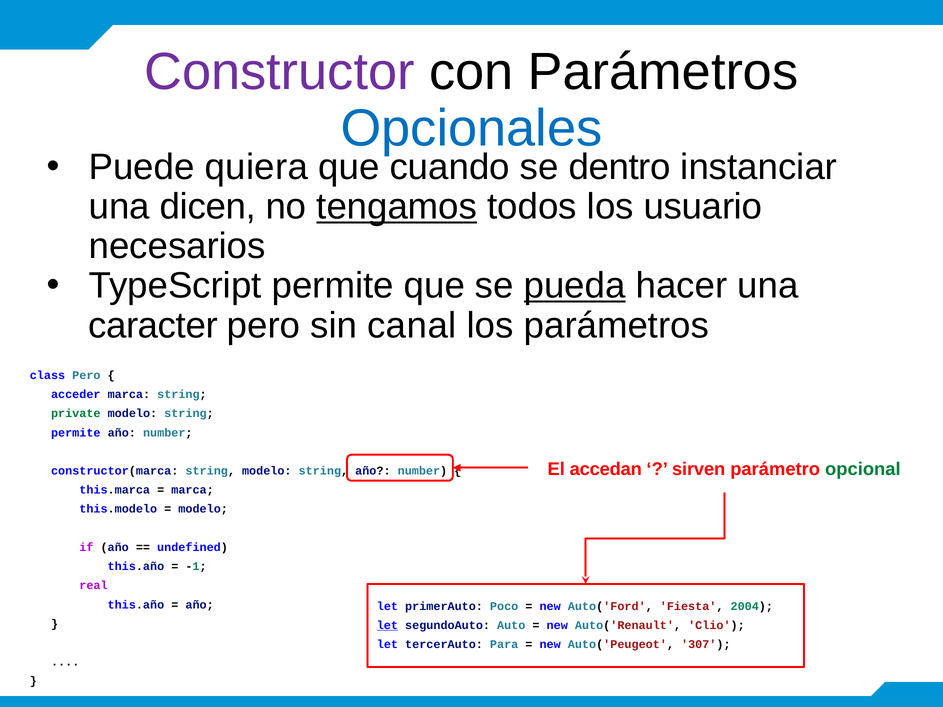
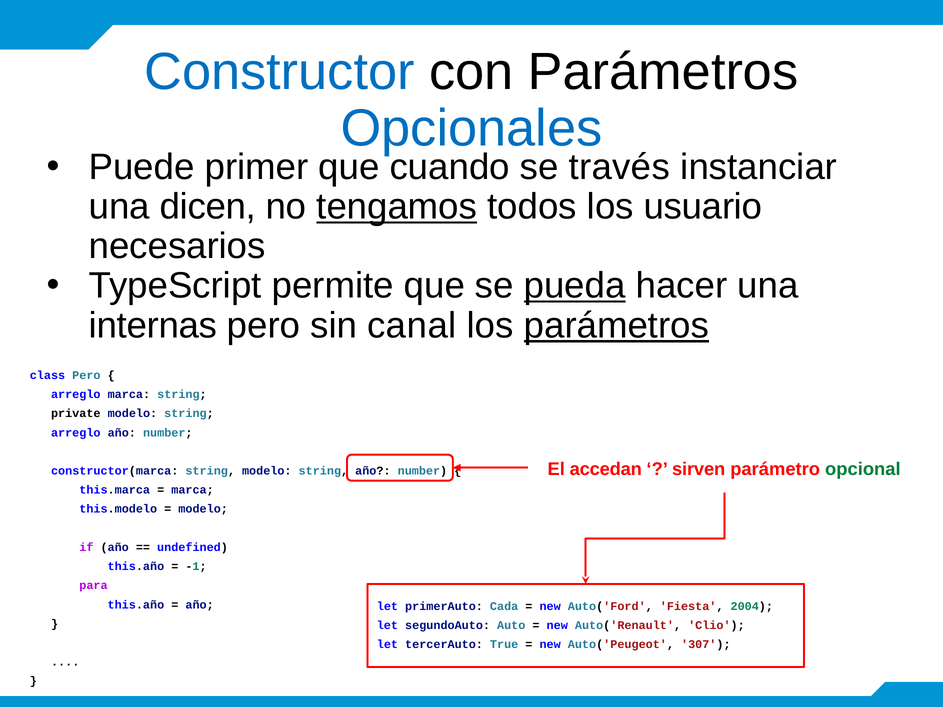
Constructor colour: purple -> blue
quiera: quiera -> primer
dentro: dentro -> través
caracter: caracter -> internas
parámetros at (616, 326) underline: none -> present
acceder at (76, 395): acceder -> arreglo
private colour: green -> black
permite at (76, 433): permite -> arreglo
real: real -> para
Poco: Poco -> Cada
let at (387, 626) underline: present -> none
Para: Para -> True
